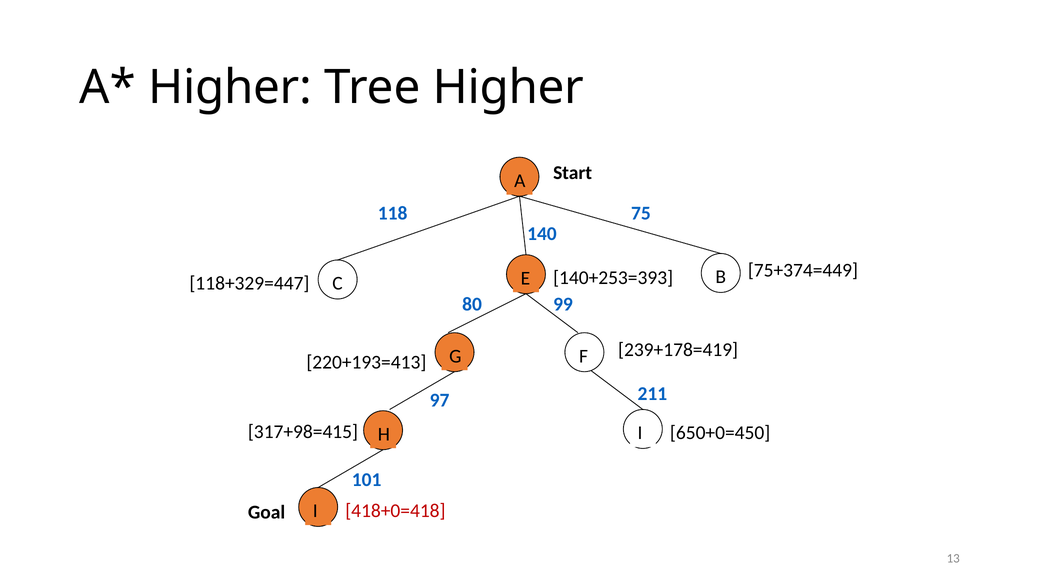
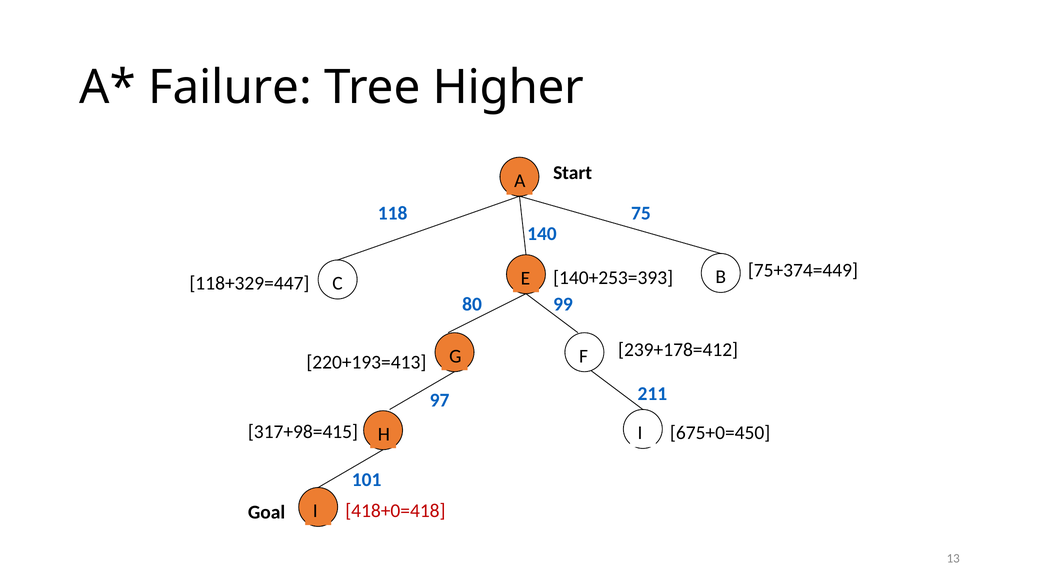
Higher at (230, 87): Higher -> Failure
239+178=419: 239+178=419 -> 239+178=412
650+0=450: 650+0=450 -> 675+0=450
